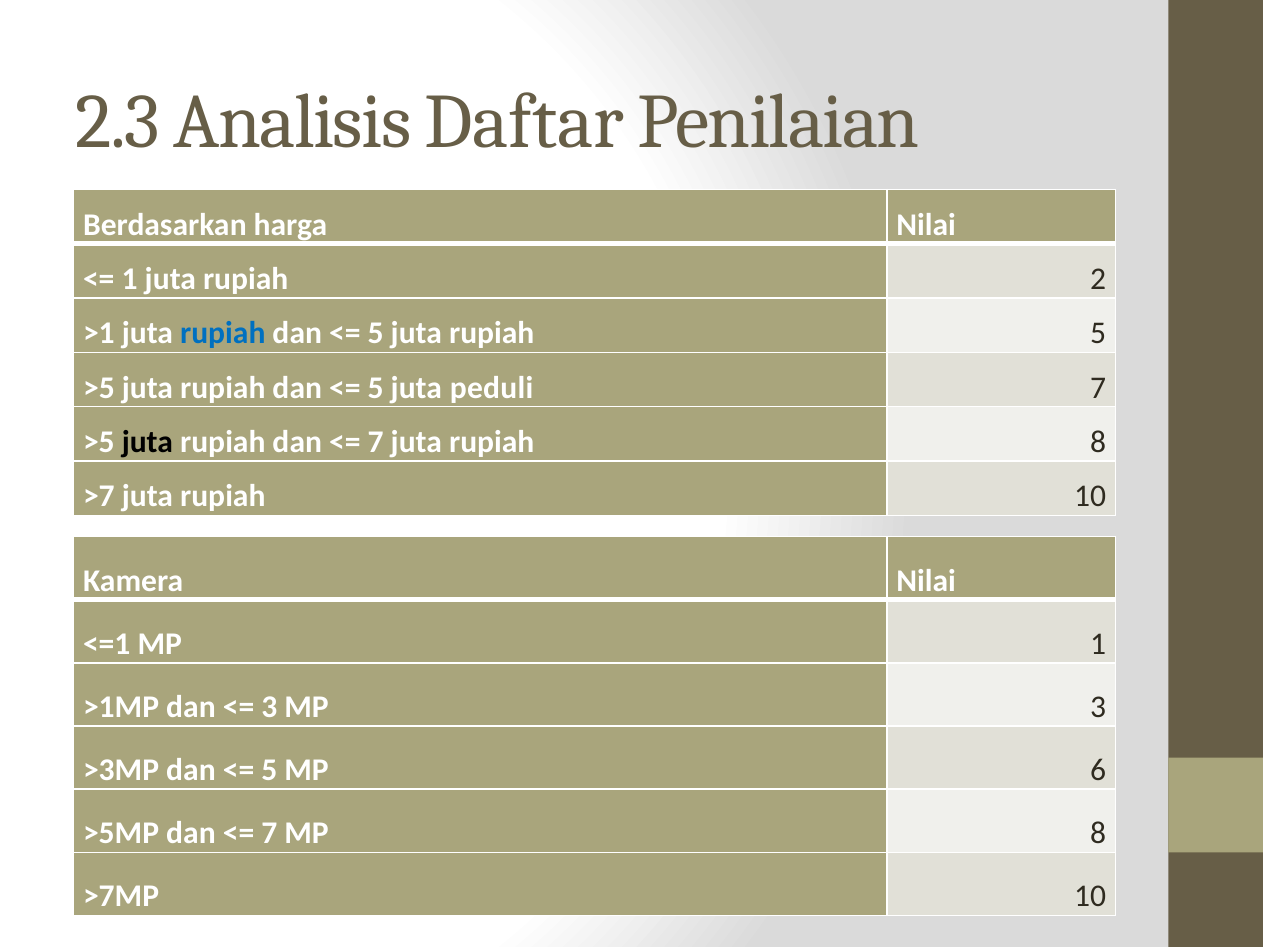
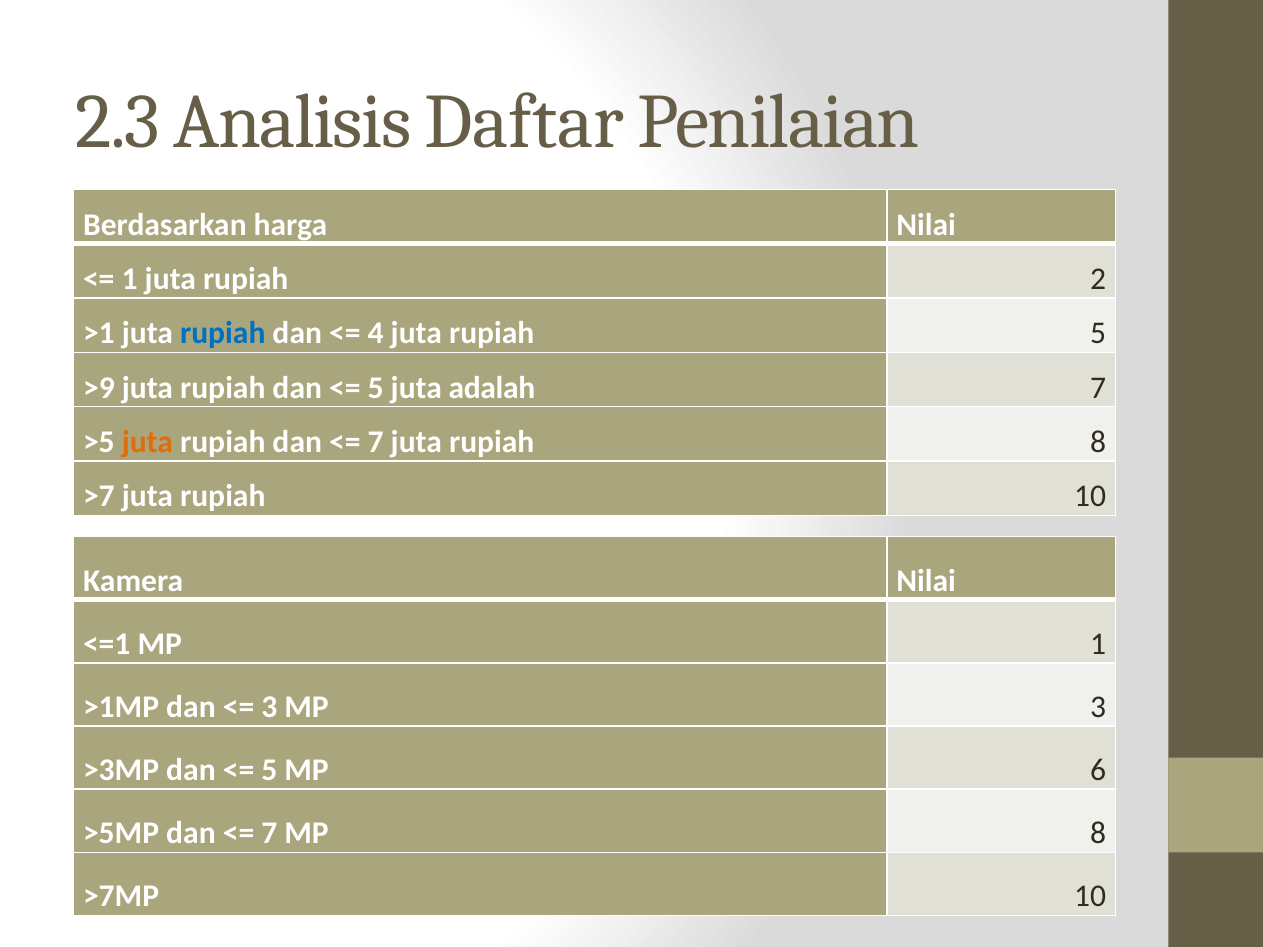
5 at (376, 334): 5 -> 4
>5 at (99, 388): >5 -> >9
peduli: peduli -> adalah
juta at (147, 442) colour: black -> orange
